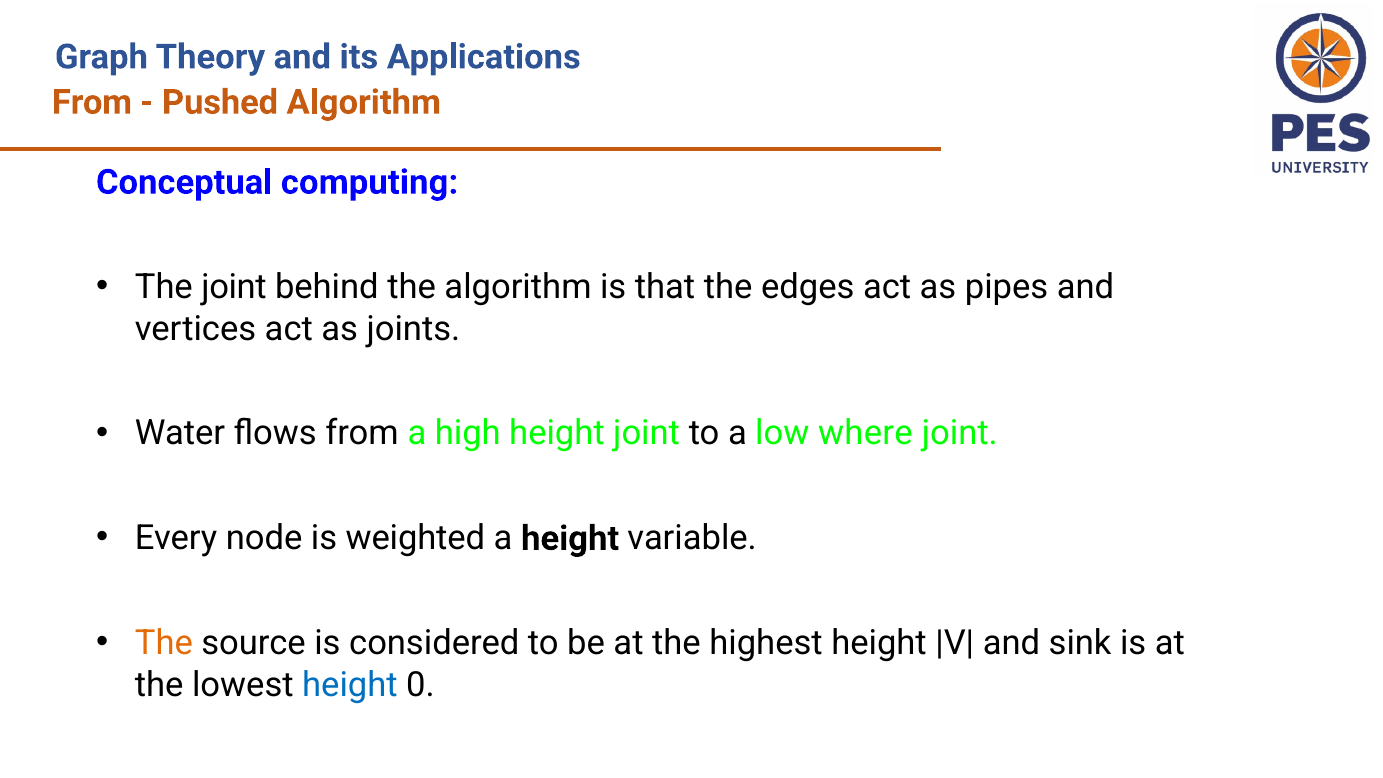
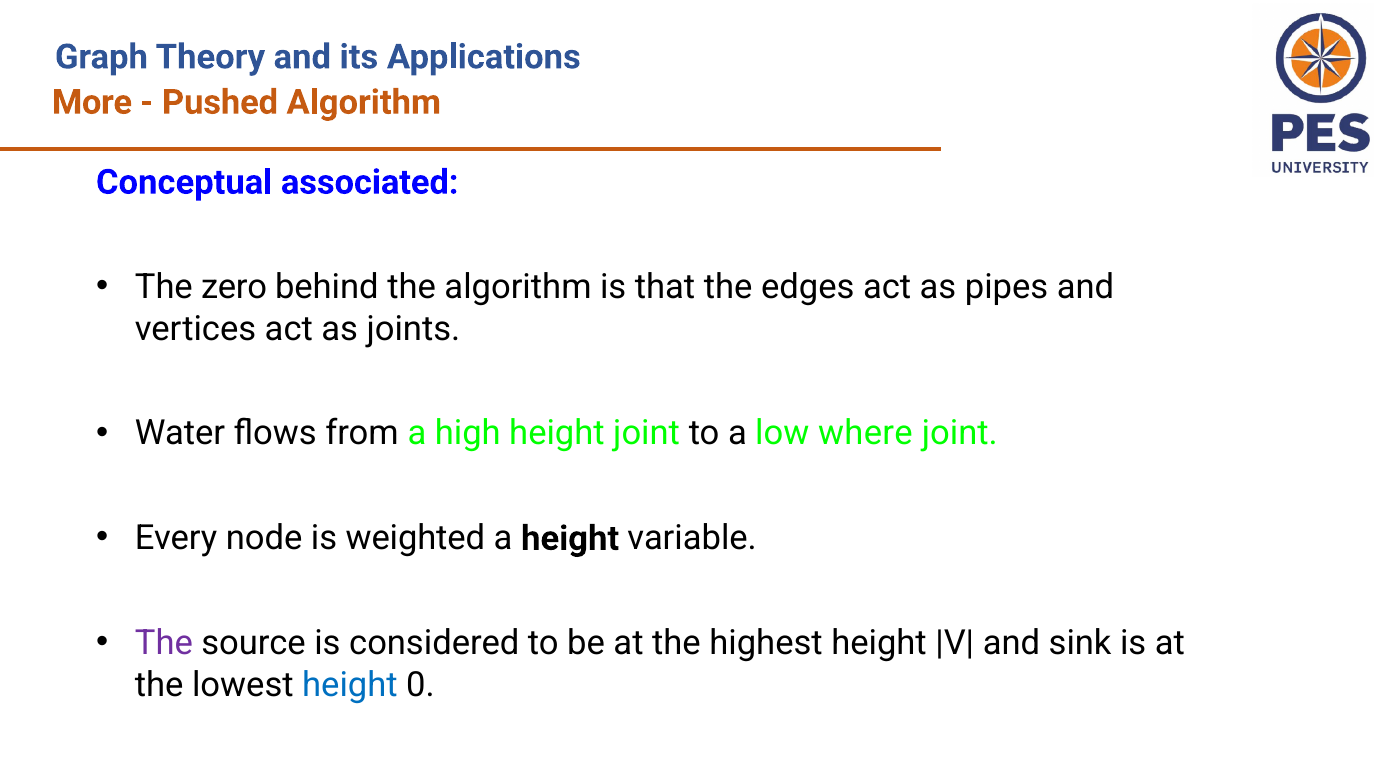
From at (92, 102): From -> More
computing: computing -> associated
The joint: joint -> zero
The at (164, 643) colour: orange -> purple
